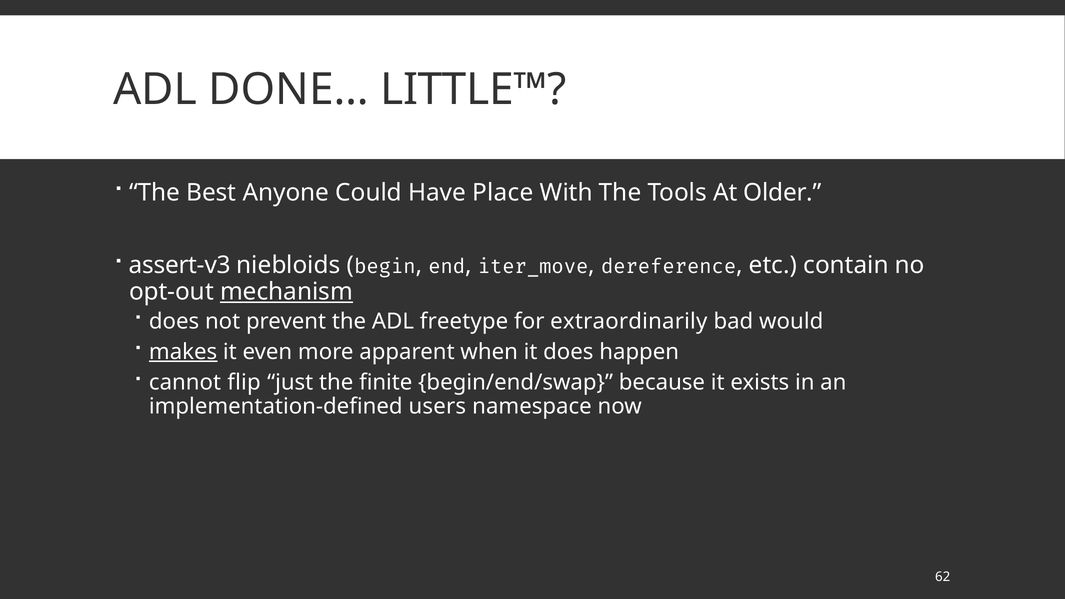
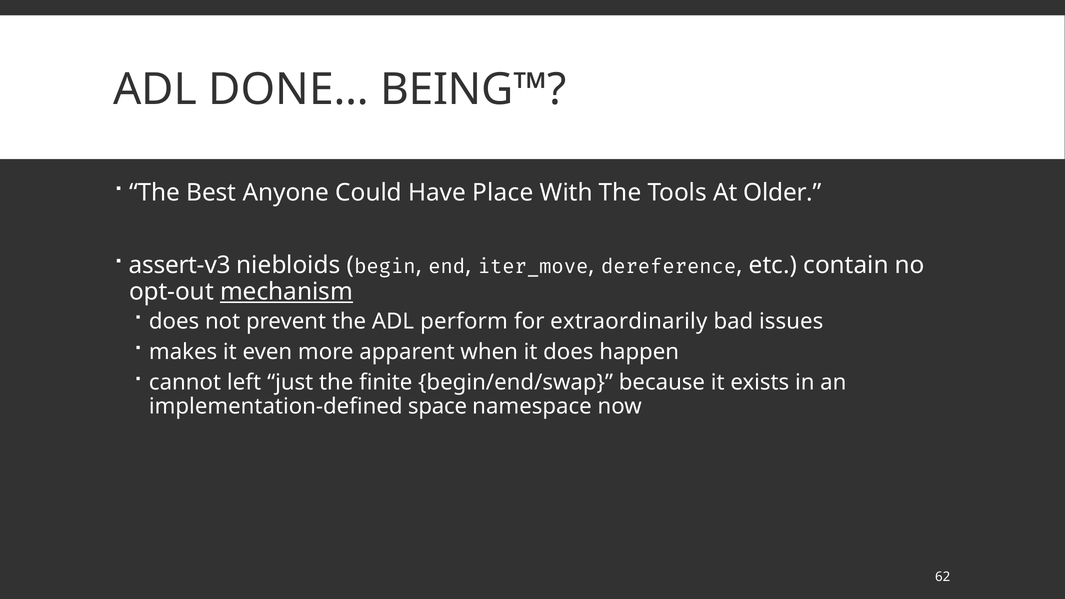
LITTLE™: LITTLE™ -> BEING™
freetype: freetype -> perform
would: would -> issues
makes underline: present -> none
flip: flip -> left
users: users -> space
